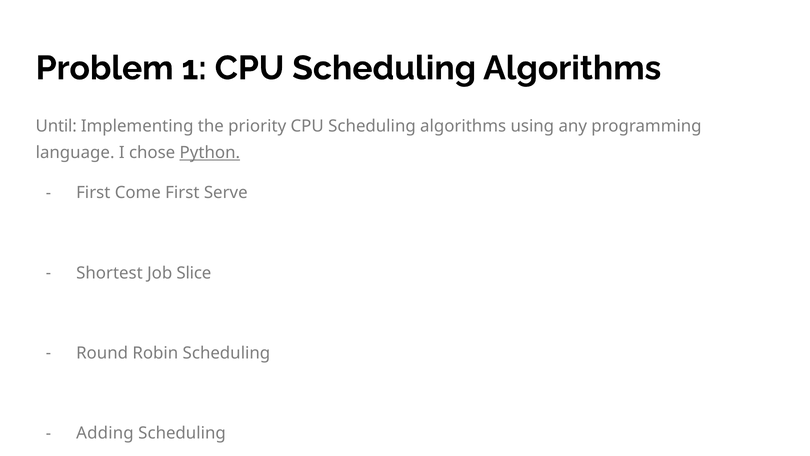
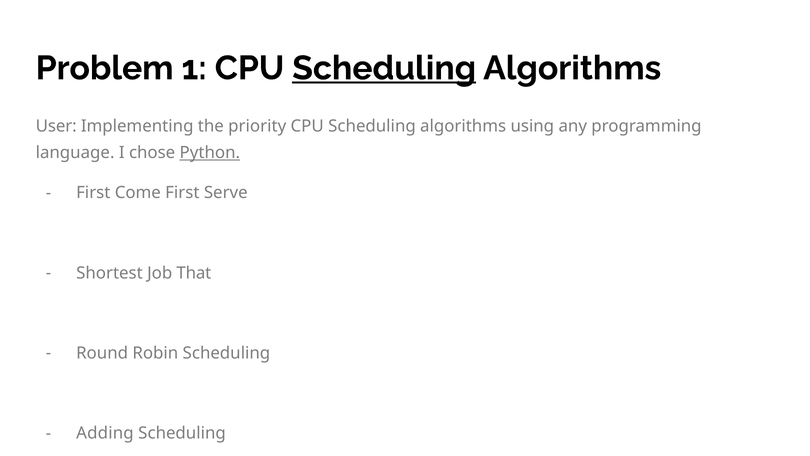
Scheduling at (384, 68) underline: none -> present
Until: Until -> User
Slice: Slice -> That
